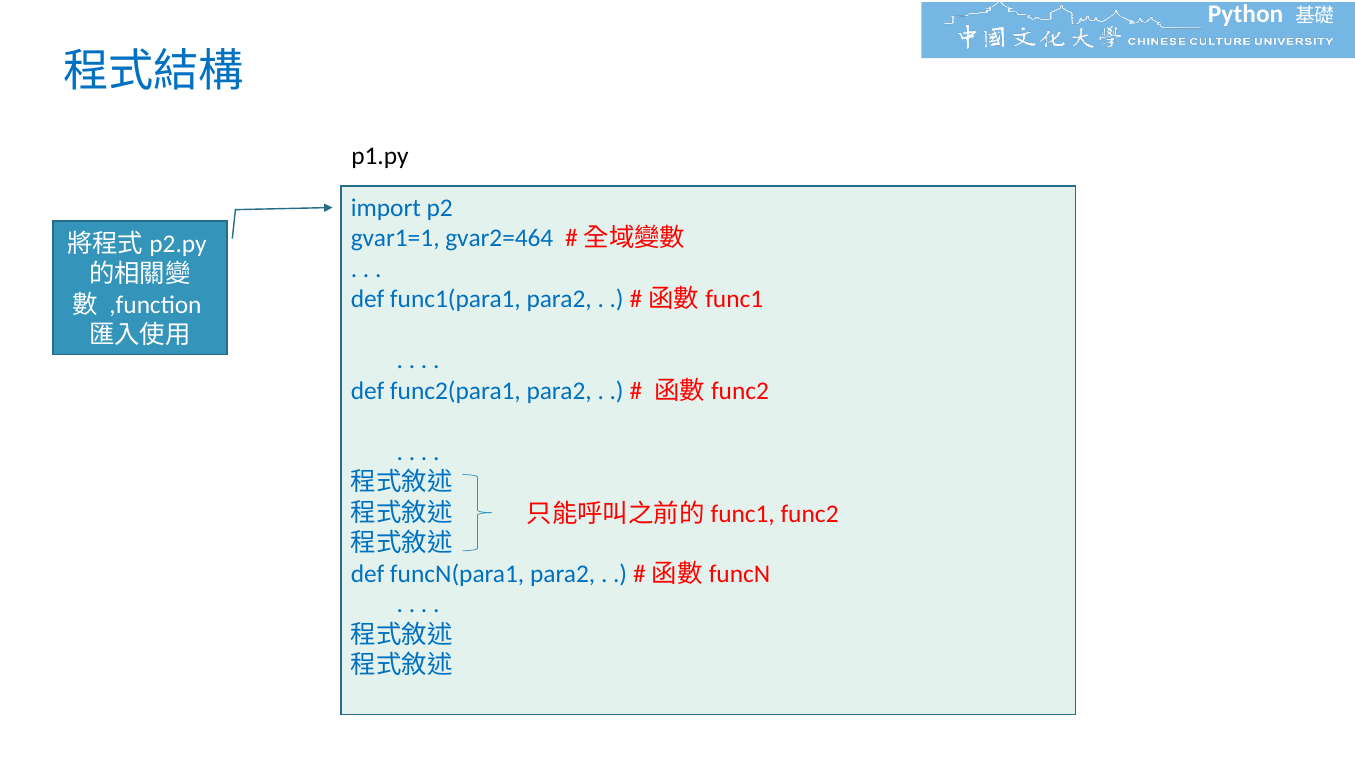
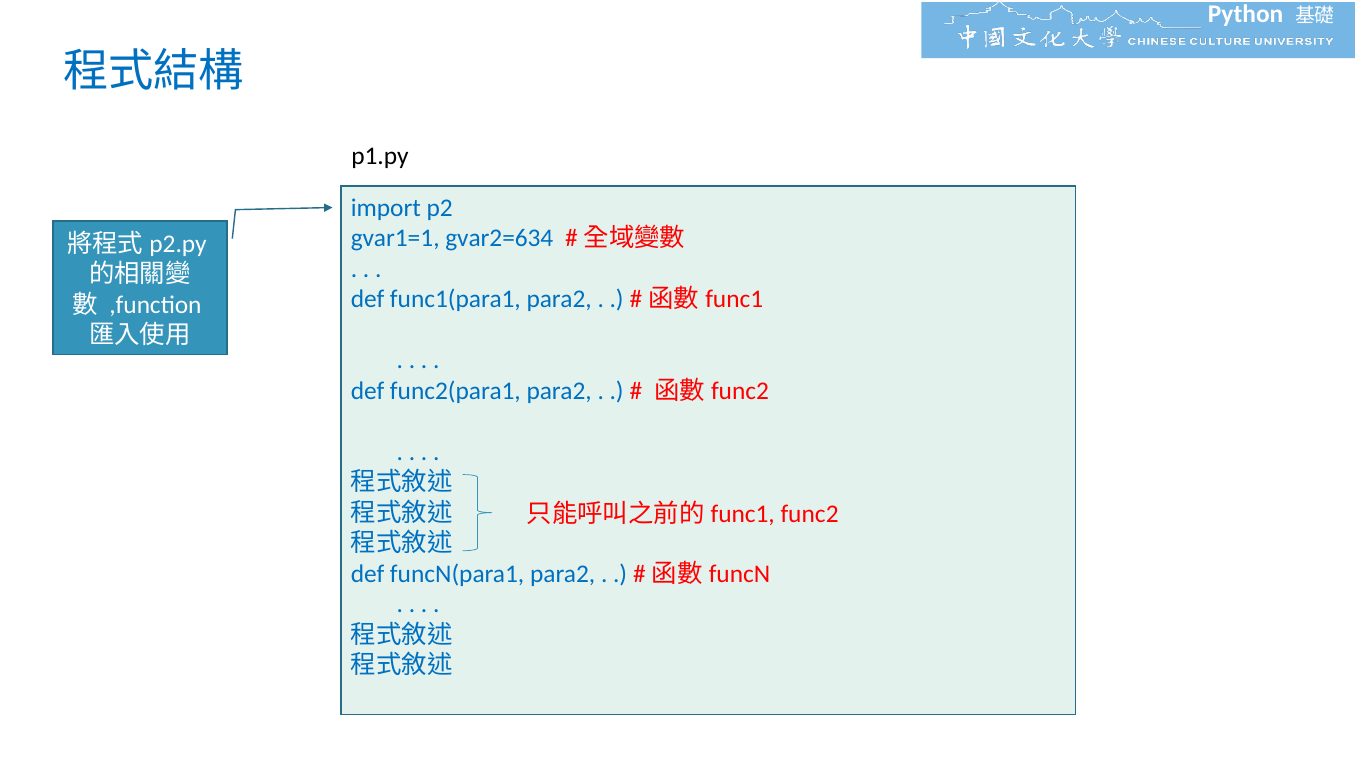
gvar2=464: gvar2=464 -> gvar2=634
